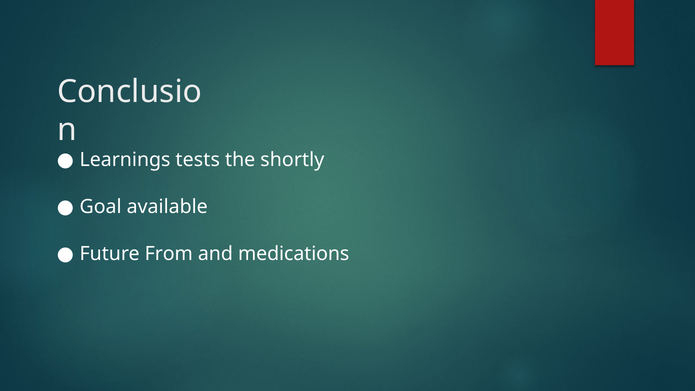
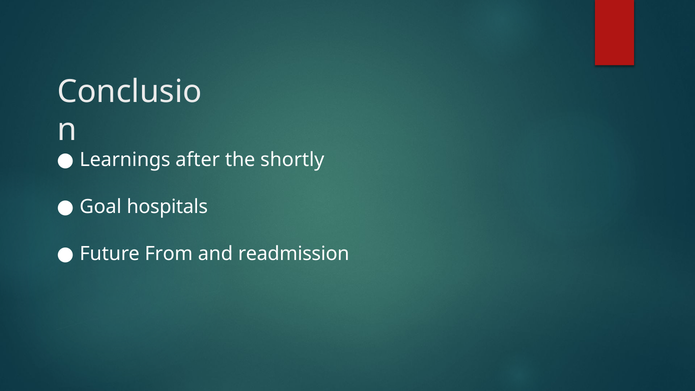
tests: tests -> after
available: available -> hospitals
medications: medications -> readmission
